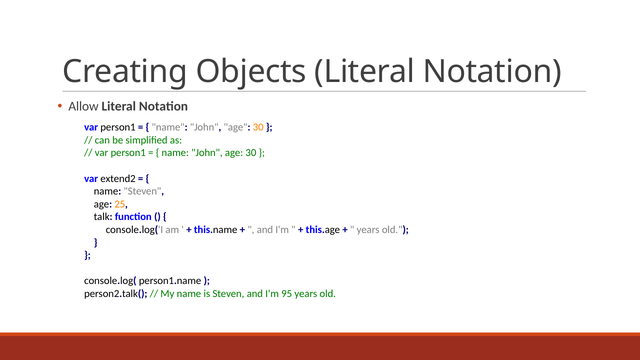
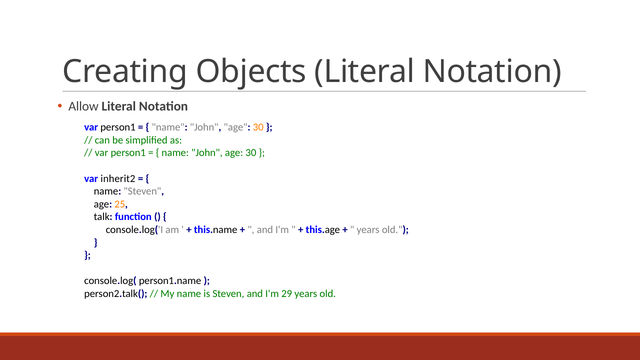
extend2: extend2 -> inherit2
95: 95 -> 29
